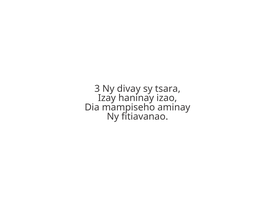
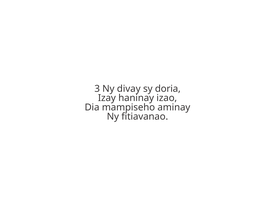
tsara: tsara -> doria
